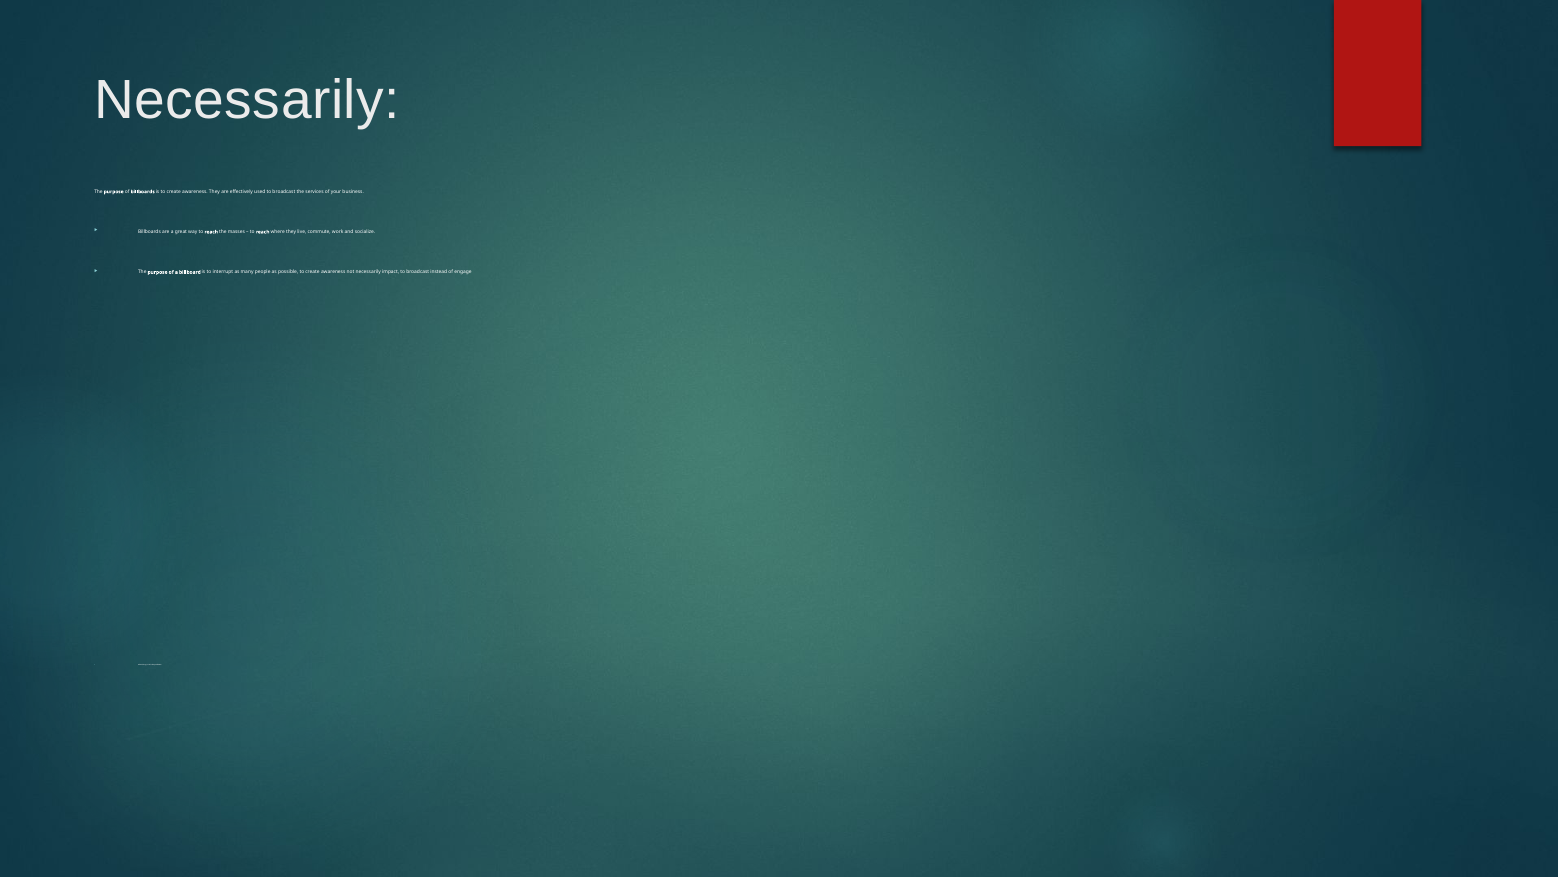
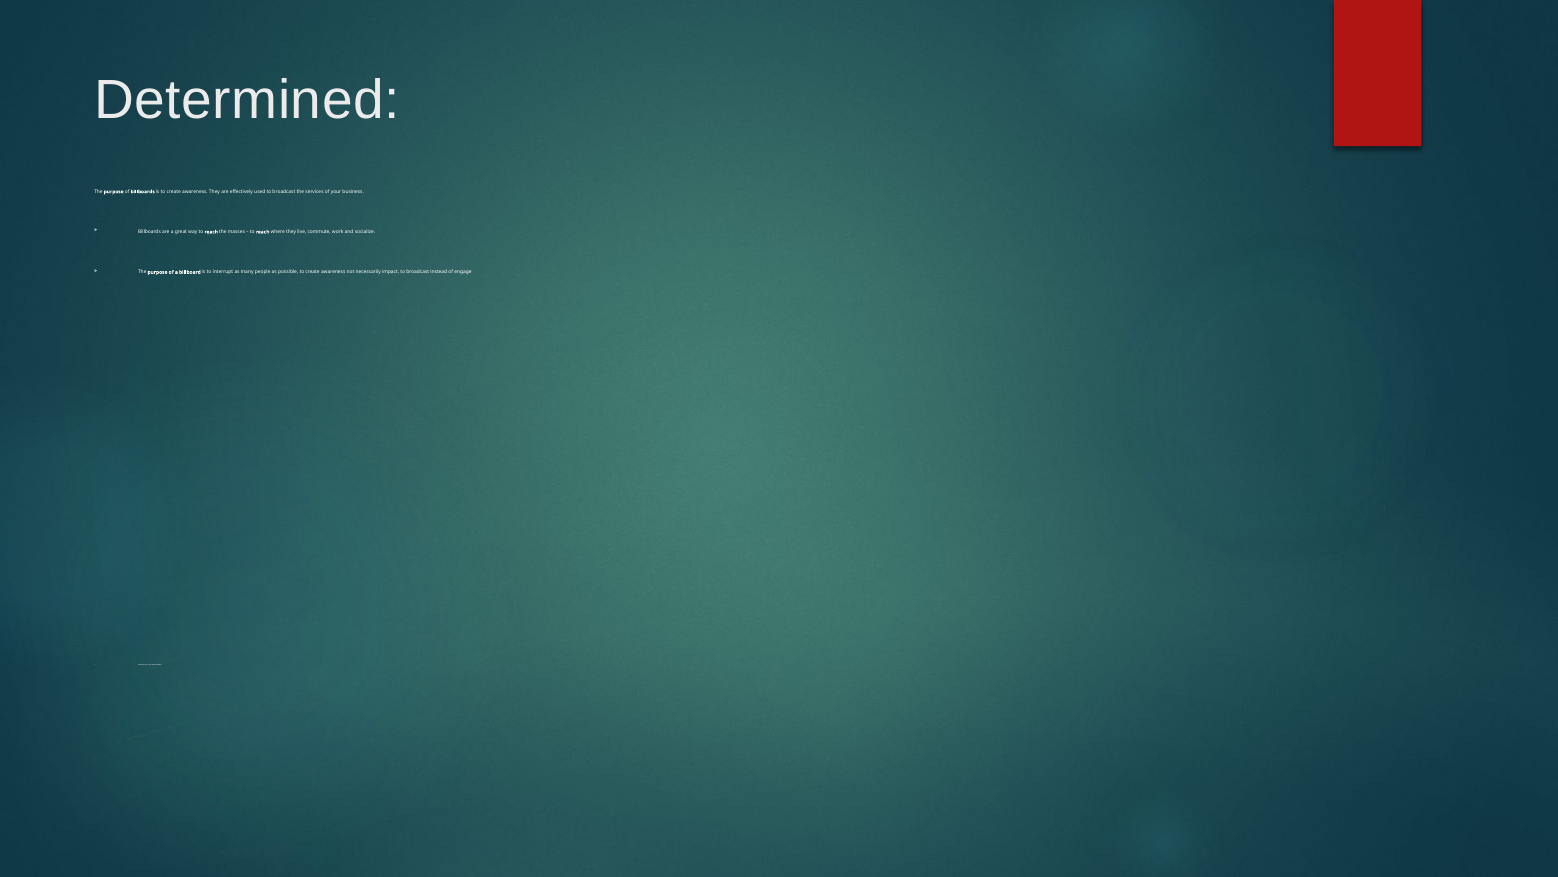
Necessarily at (247, 101): Necessarily -> Determined
